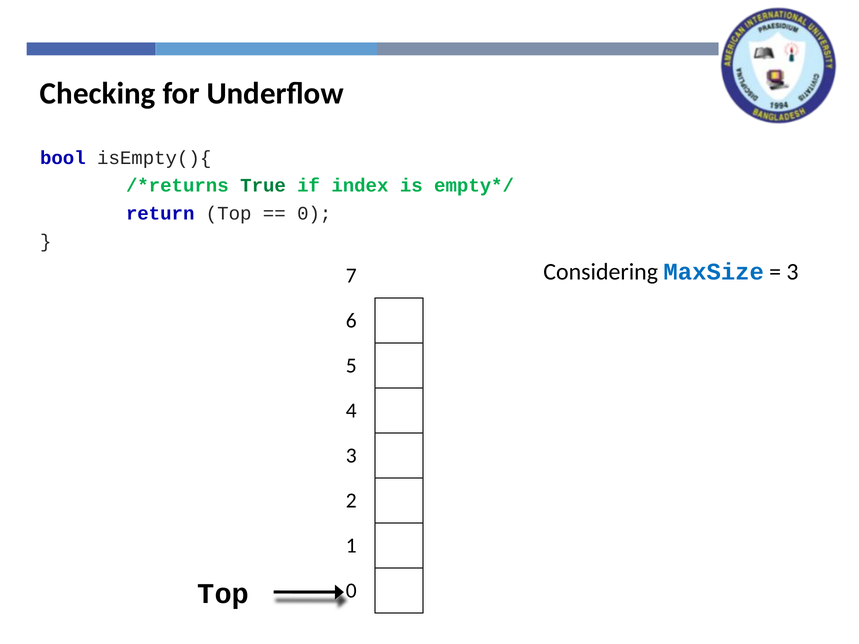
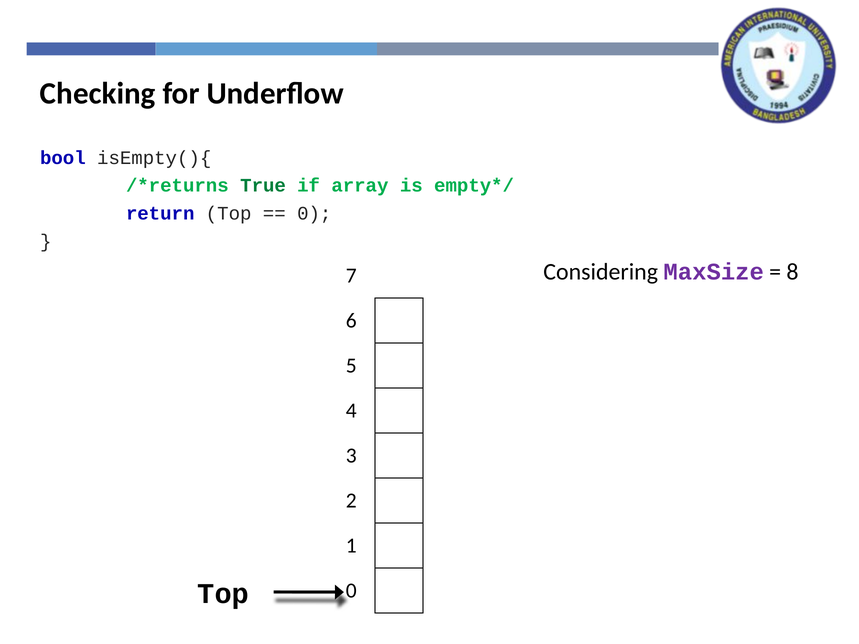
index: index -> array
MaxSize colour: blue -> purple
3 at (793, 272): 3 -> 8
